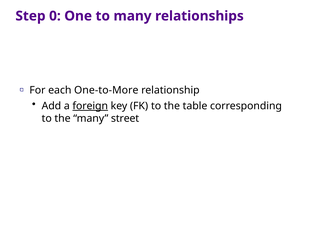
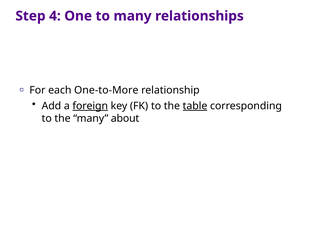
0: 0 -> 4
table underline: none -> present
street: street -> about
